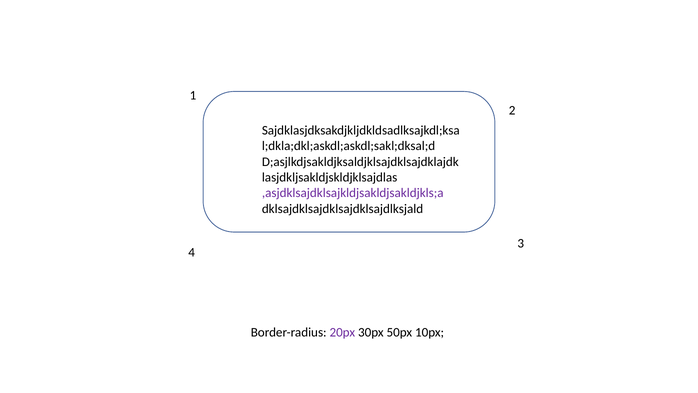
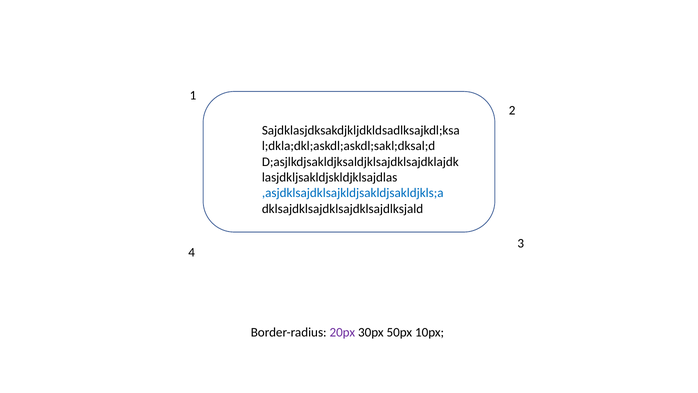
,asjdklsajdklsajkldjsakldjsakldjkls;a colour: purple -> blue
